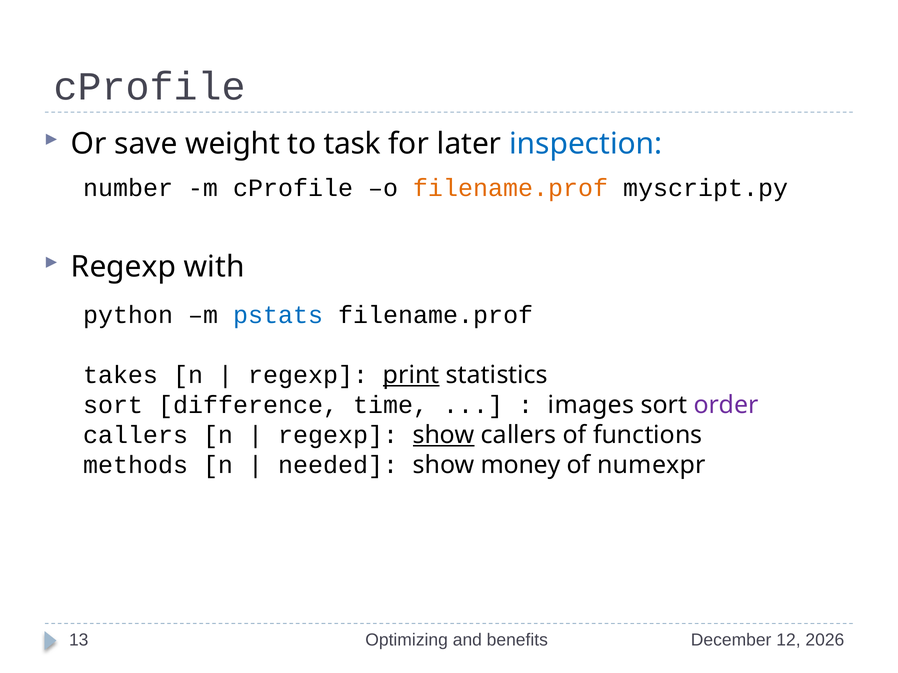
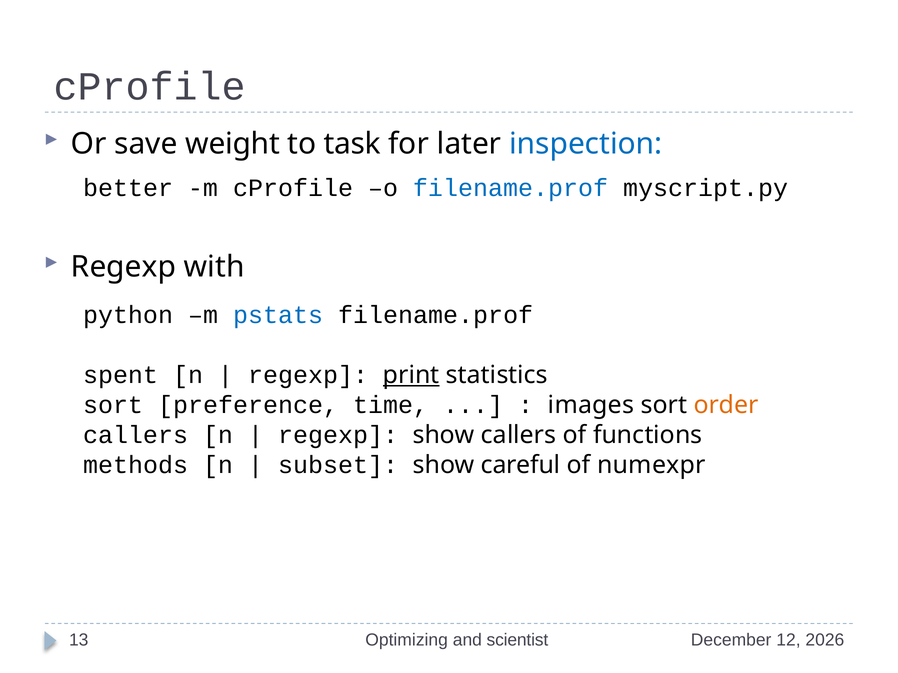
number: number -> better
filename.prof at (511, 188) colour: orange -> blue
takes: takes -> spent
difference: difference -> preference
order colour: purple -> orange
show at (444, 435) underline: present -> none
needed: needed -> subset
money: money -> careful
benefits: benefits -> scientist
